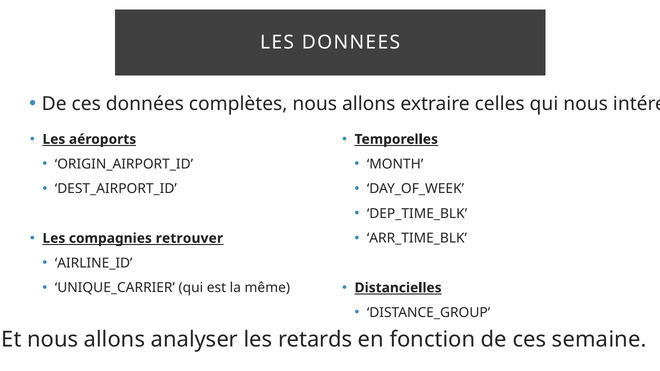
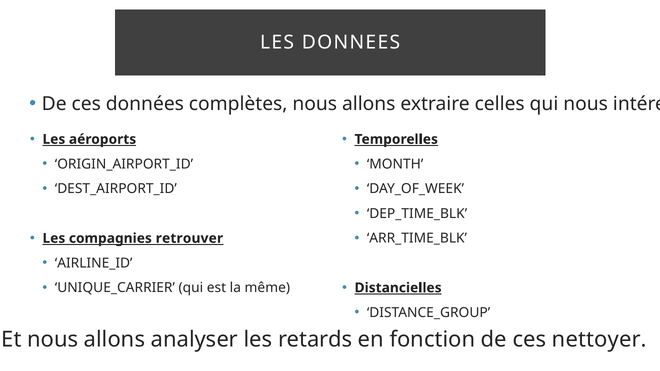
semaine: semaine -> nettoyer
